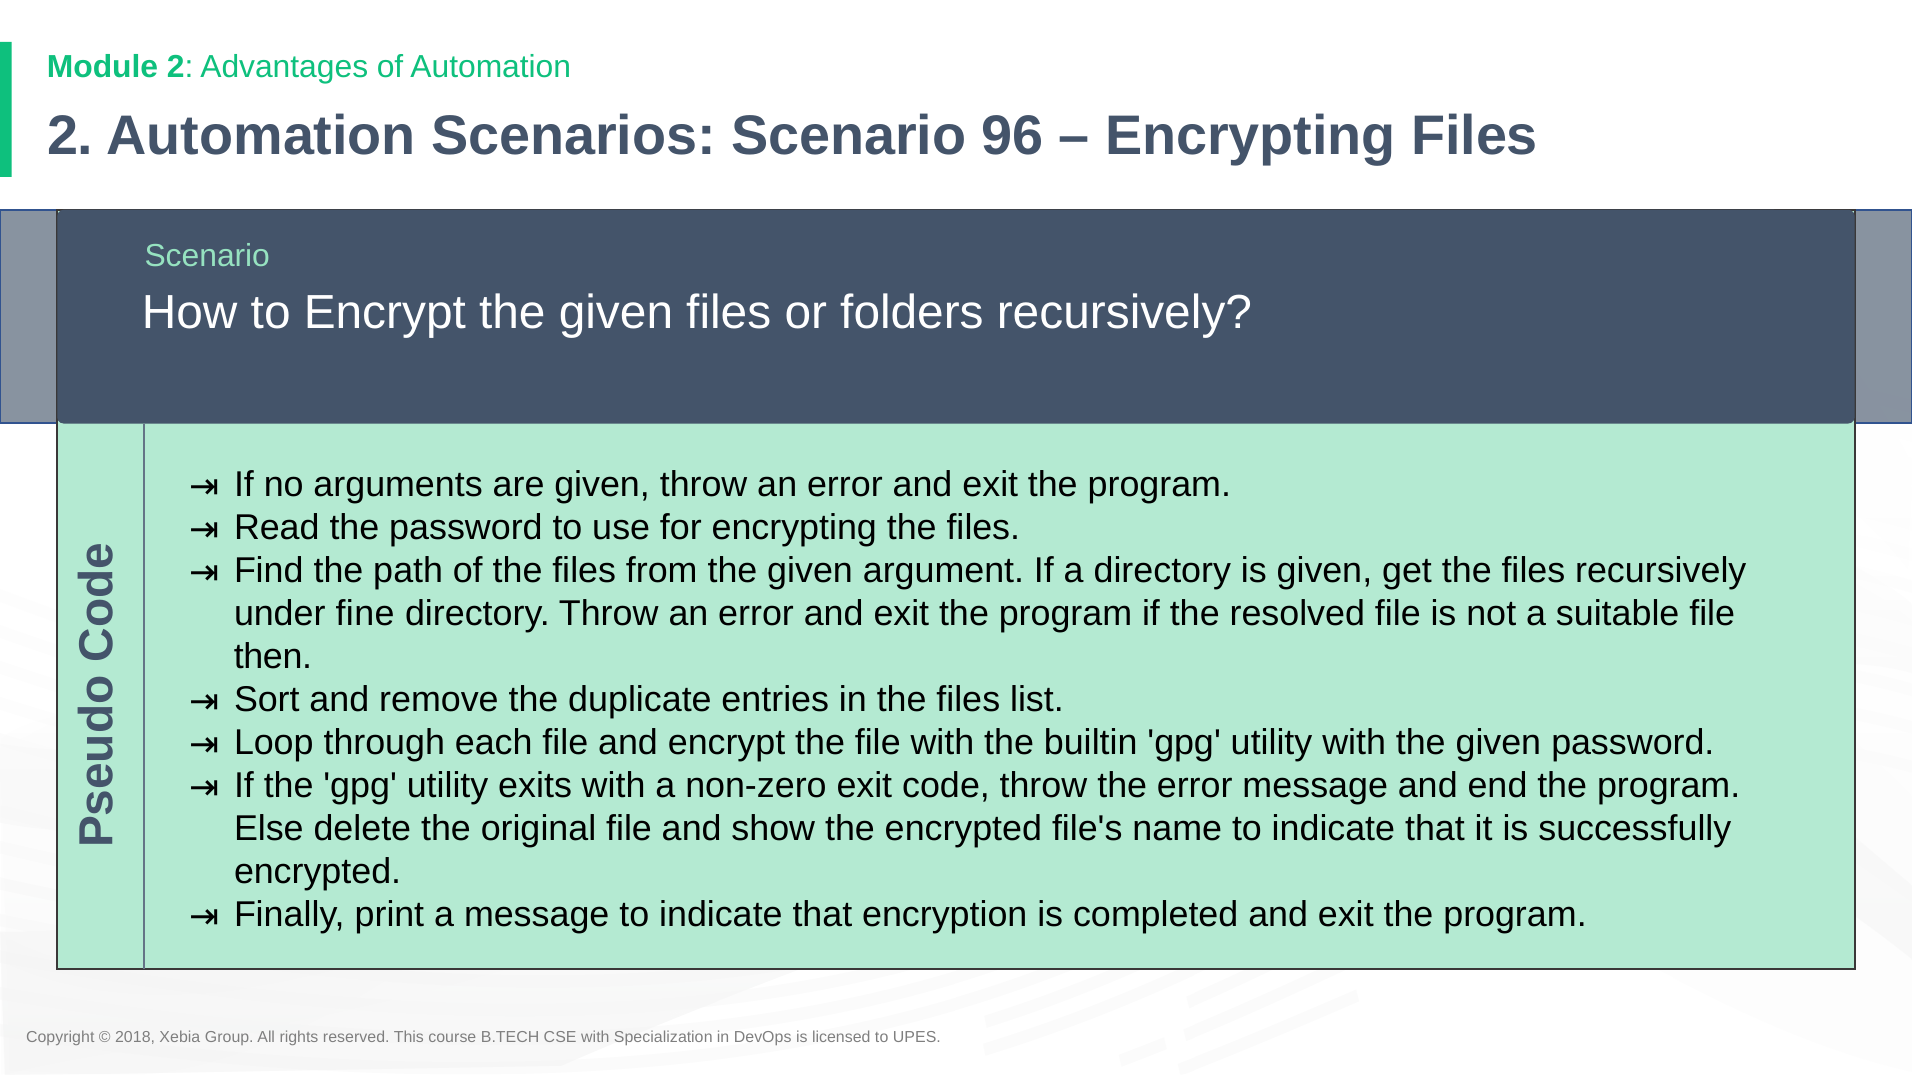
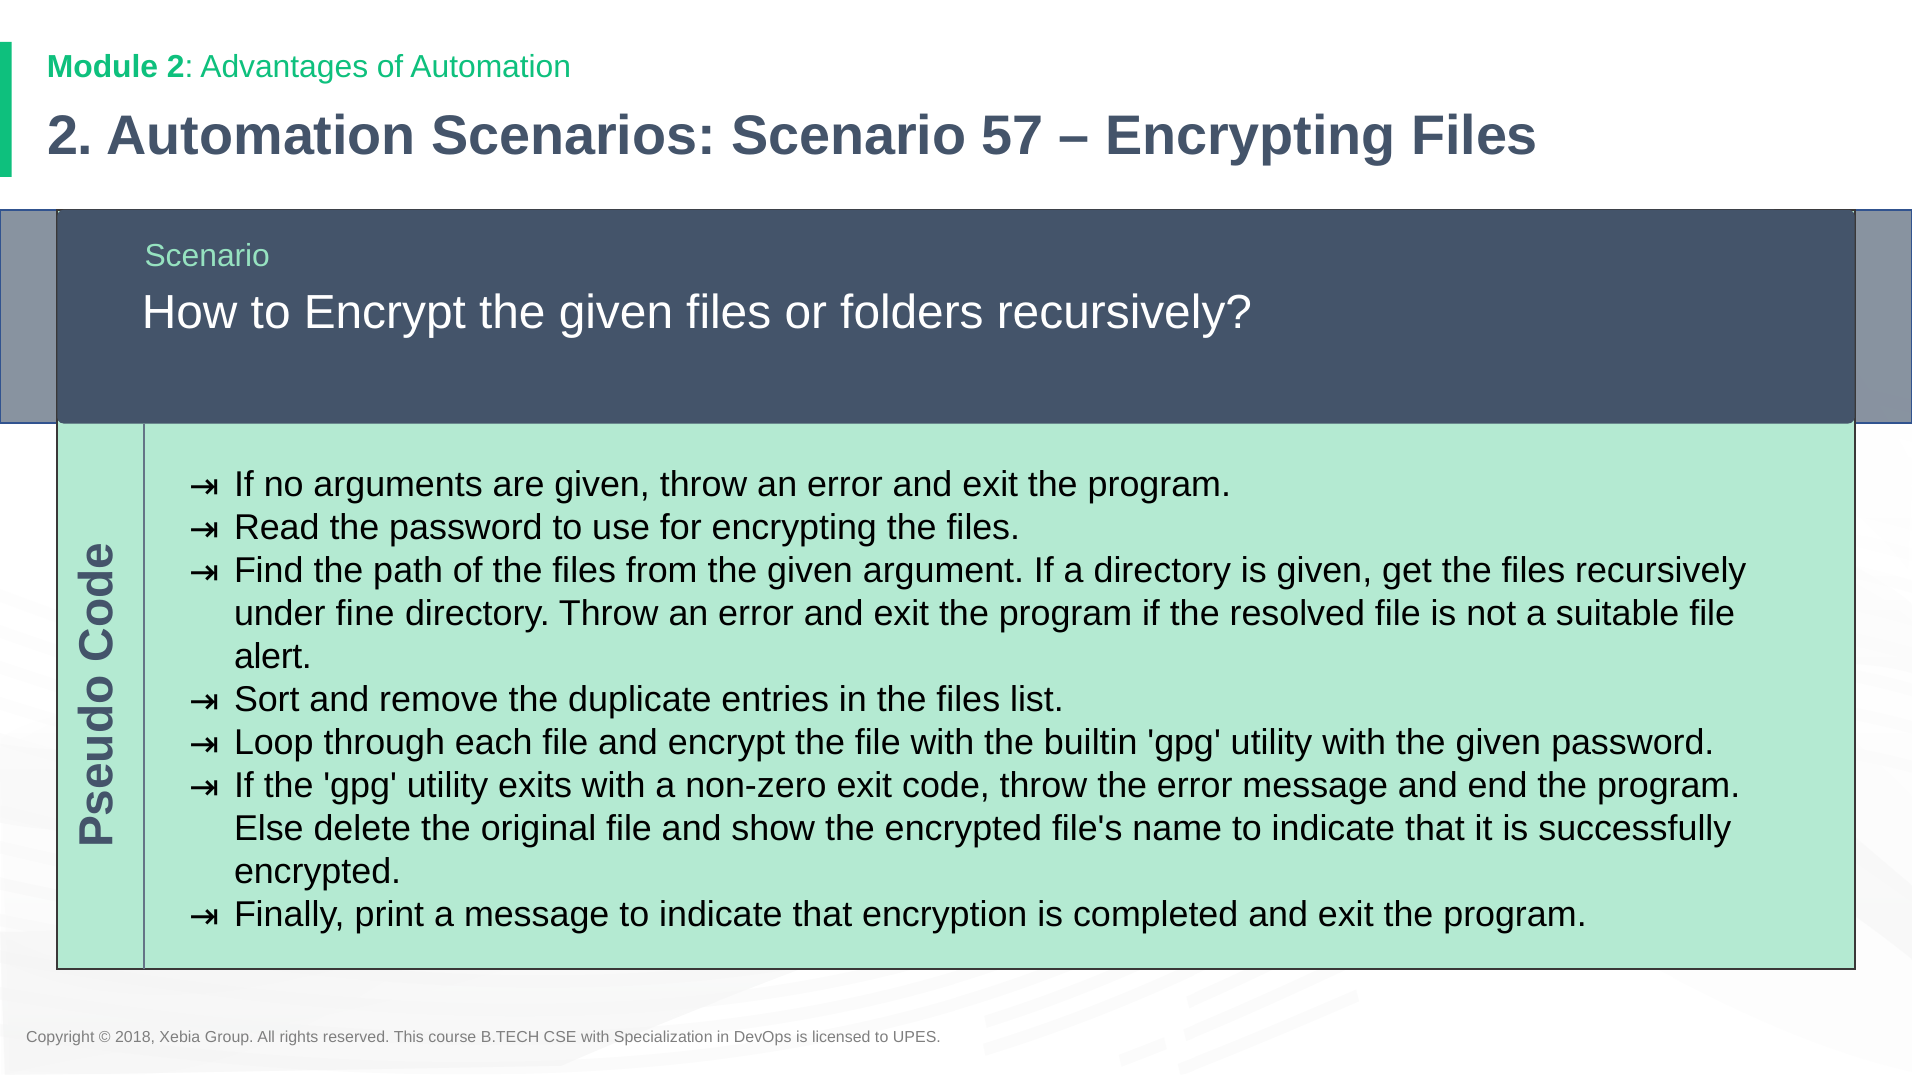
96: 96 -> 57
then: then -> alert
